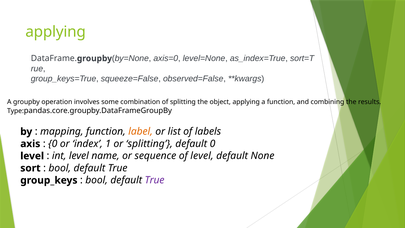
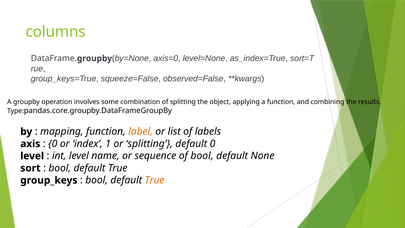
applying at (56, 32): applying -> columns
of level: level -> bool
True at (155, 180) colour: purple -> orange
